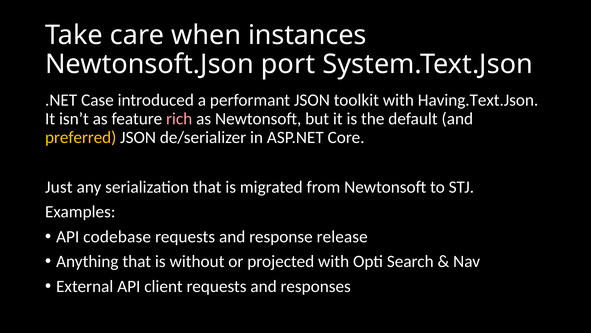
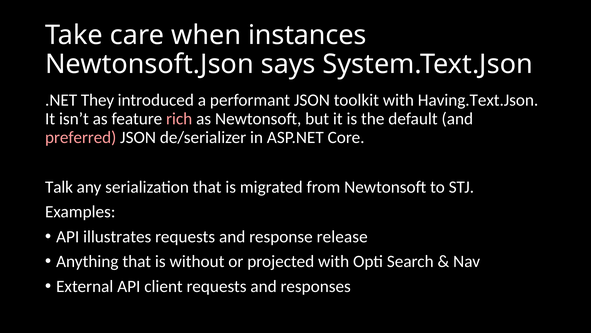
port: port -> says
Case: Case -> They
preferred colour: yellow -> pink
Just: Just -> Talk
codebase: codebase -> illustrates
